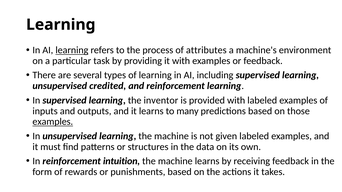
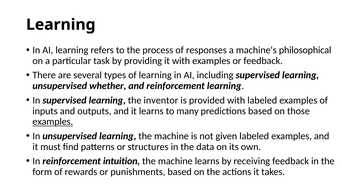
learning at (72, 50) underline: present -> none
attributes: attributes -> responses
environment: environment -> philosophical
credited: credited -> whether
